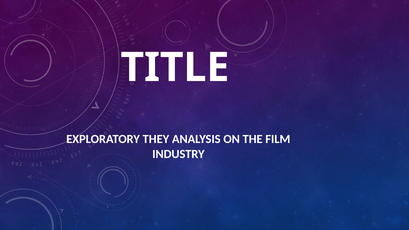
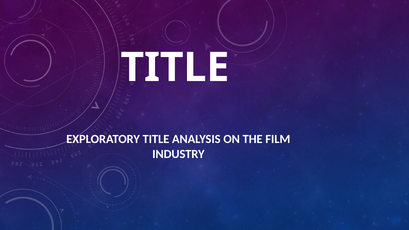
EXPLORATORY THEY: THEY -> TITLE
